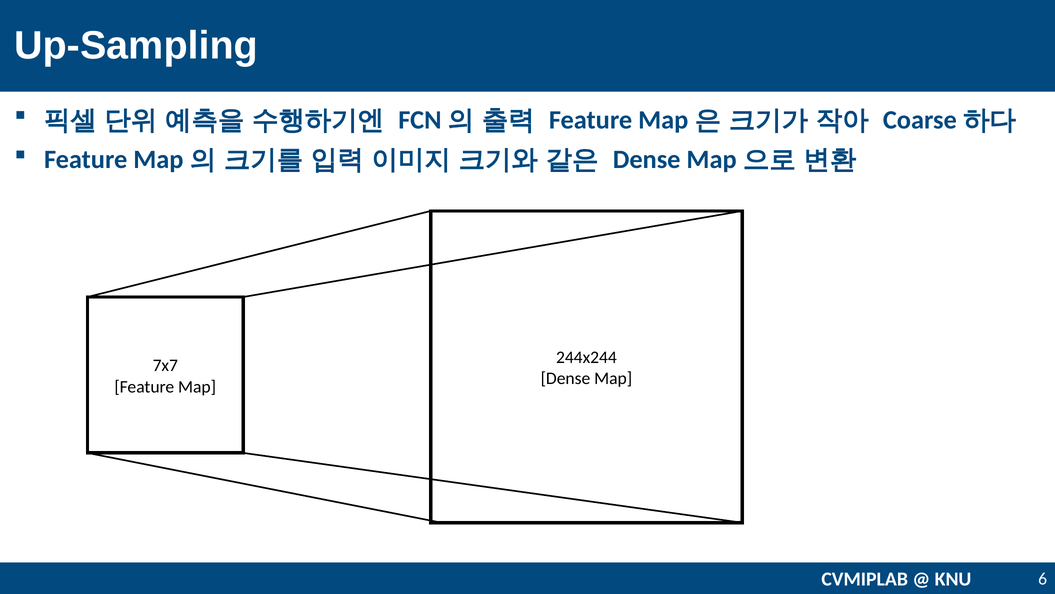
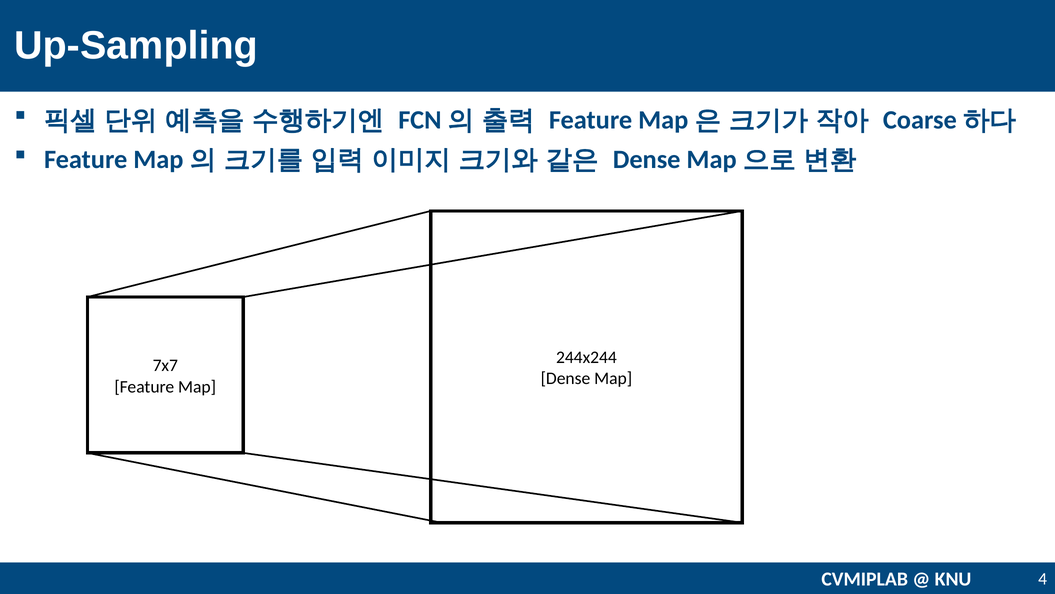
6: 6 -> 4
